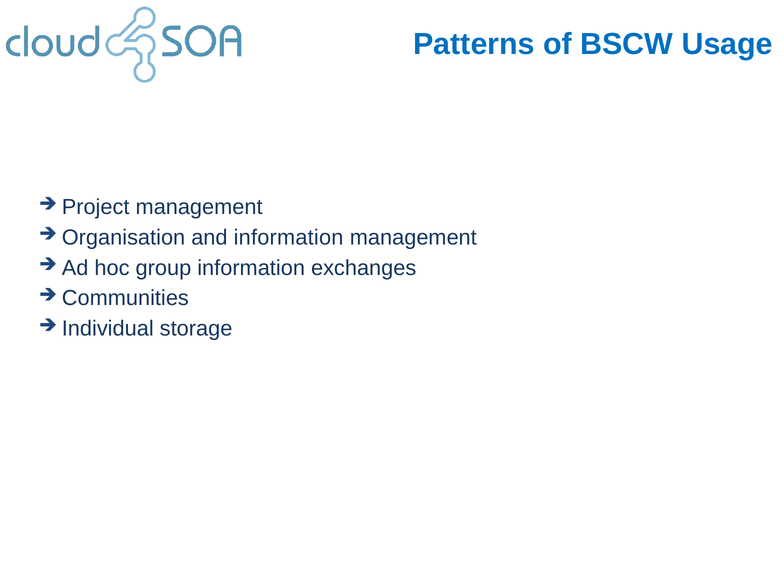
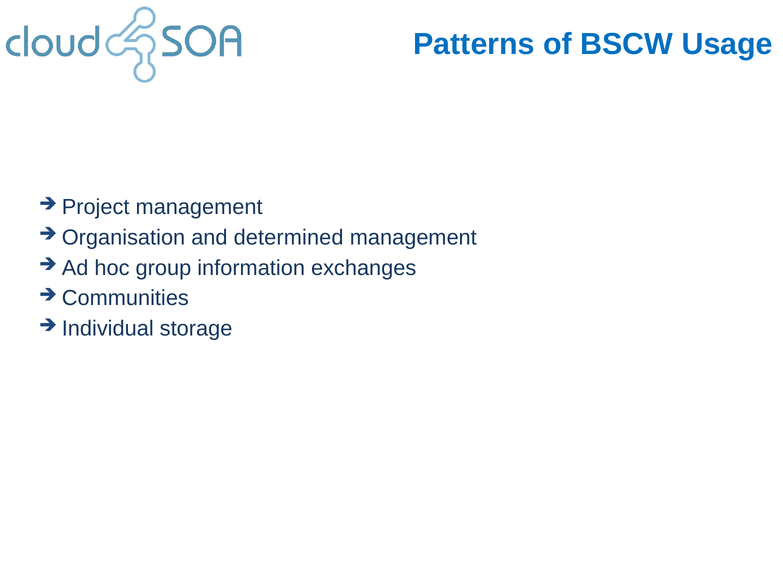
and information: information -> determined
